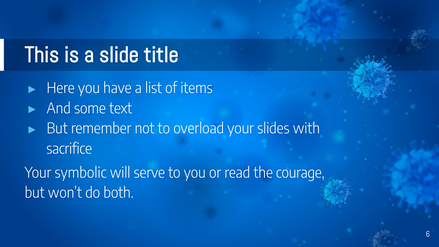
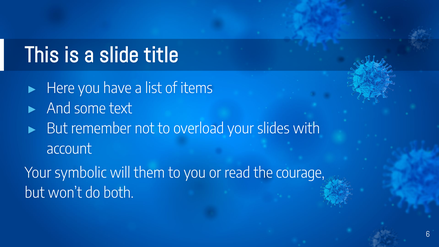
sacrifice: sacrifice -> account
serve: serve -> them
